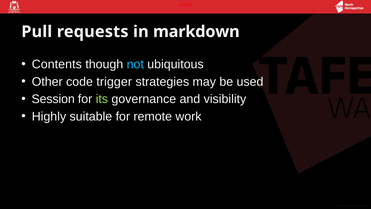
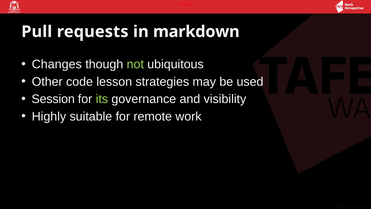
Contents: Contents -> Changes
not colour: light blue -> light green
trigger: trigger -> lesson
